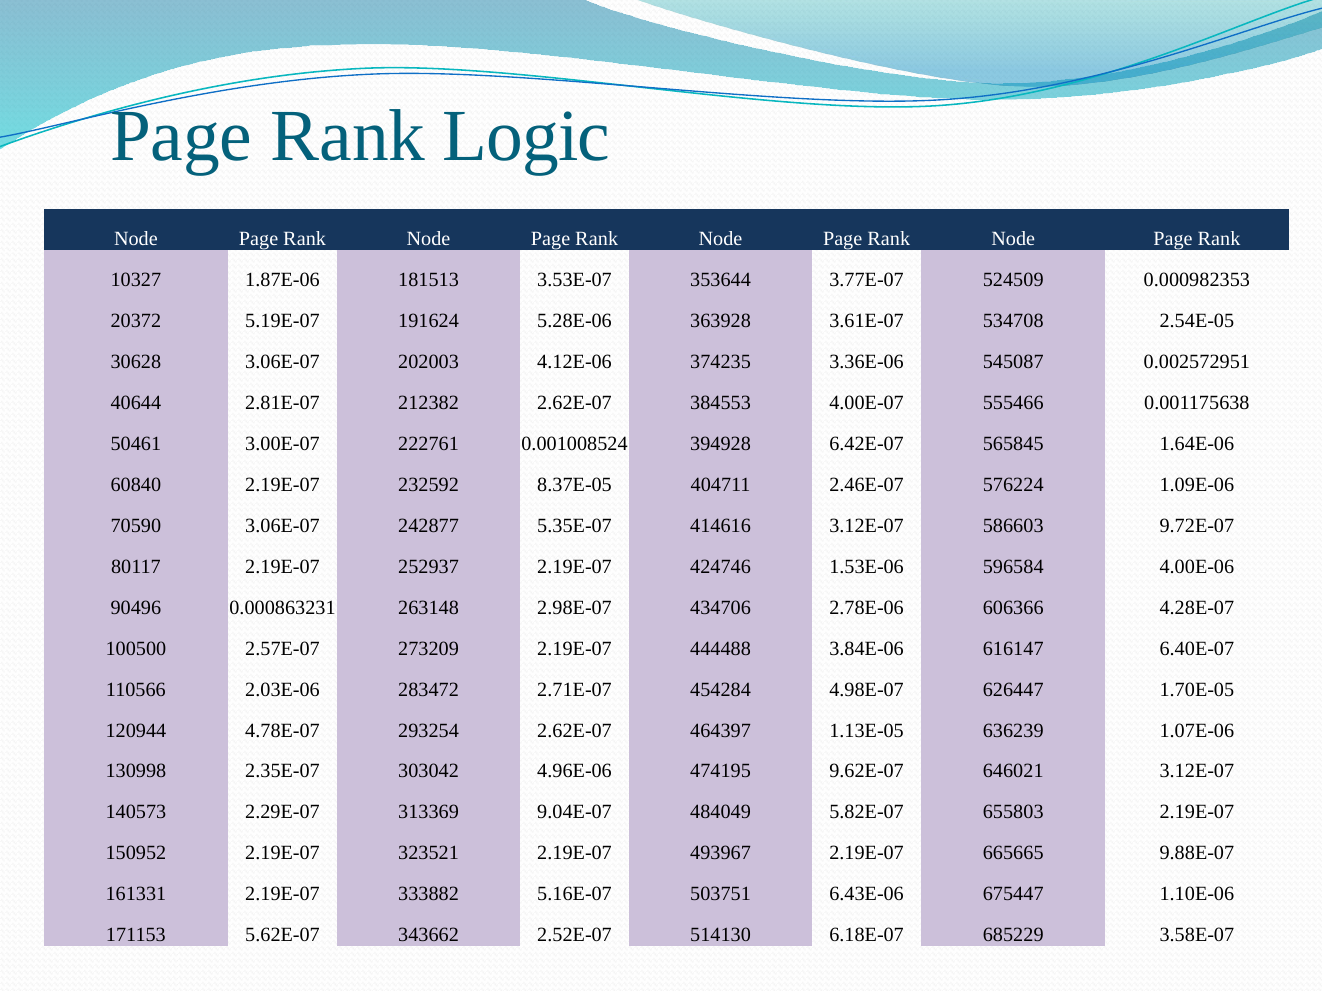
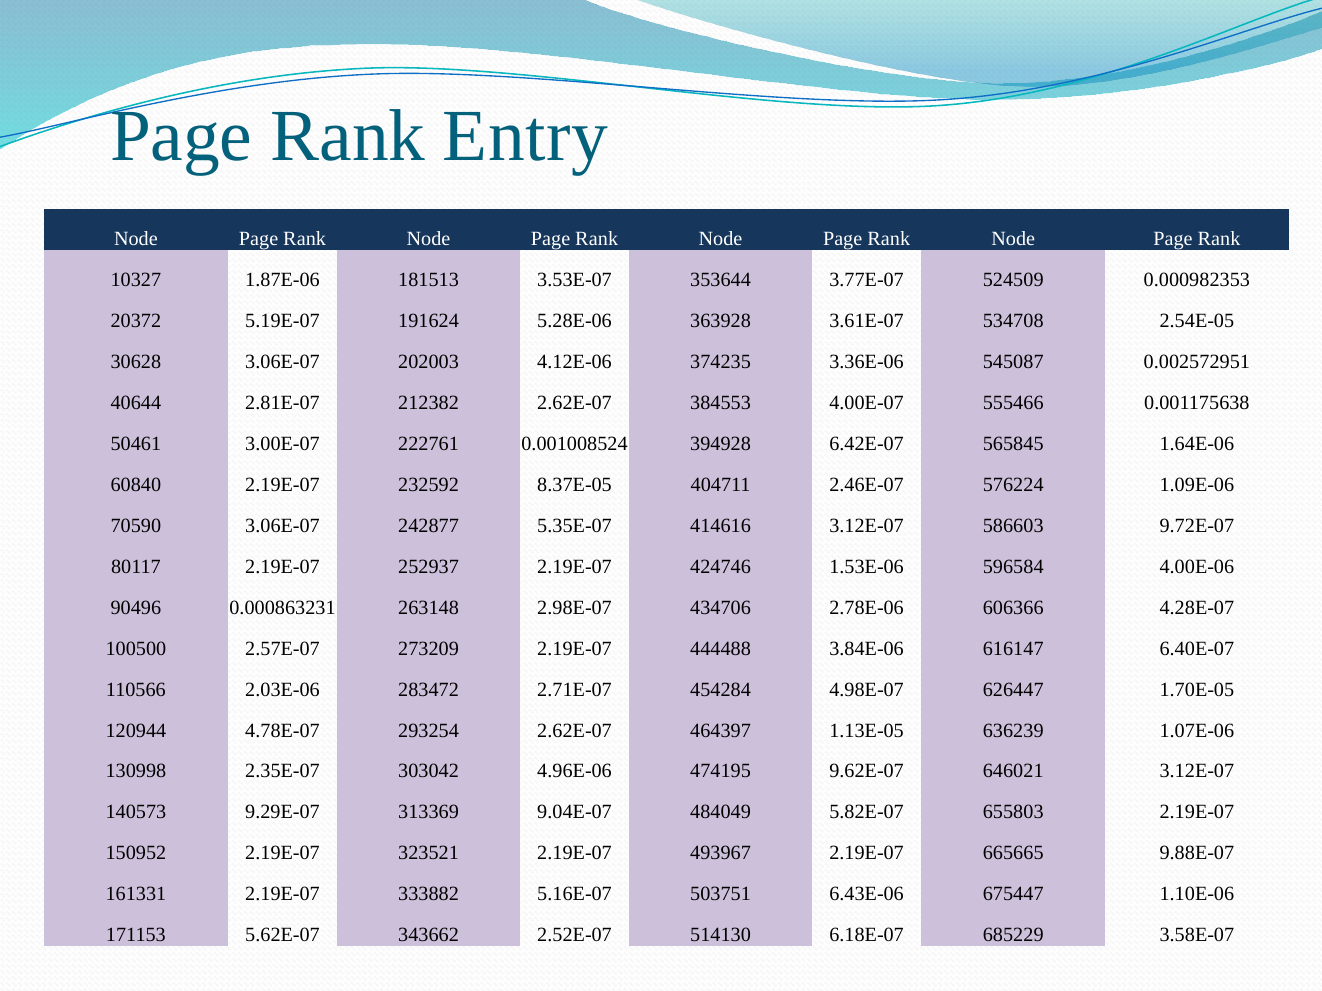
Logic: Logic -> Entry
2.29E-07: 2.29E-07 -> 9.29E-07
